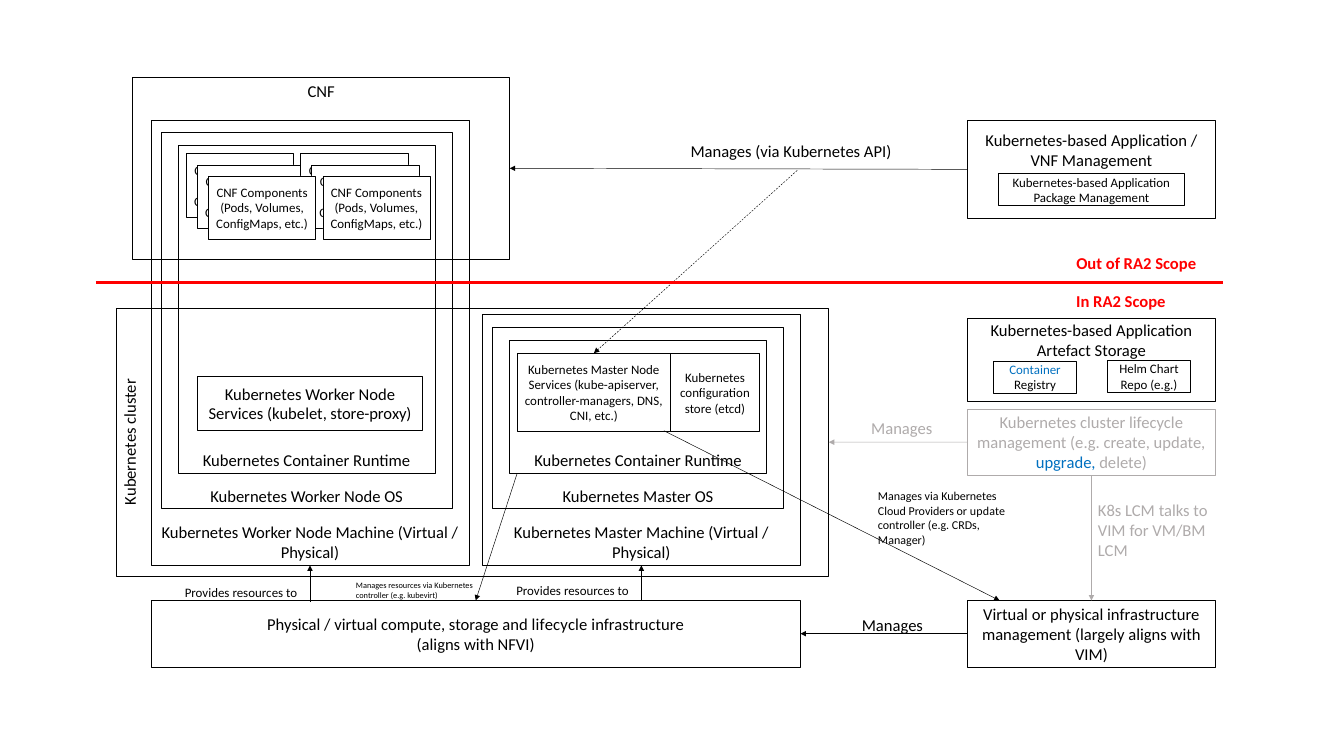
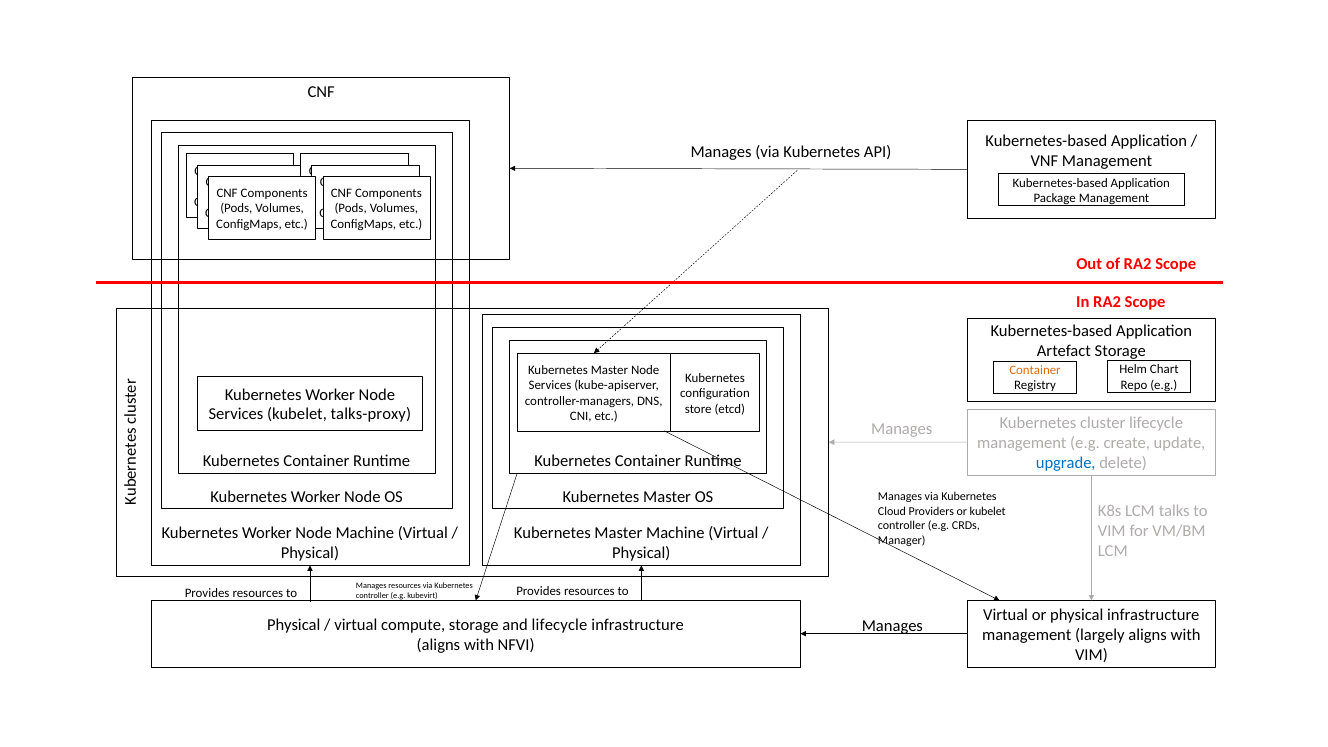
Container at (1035, 370) colour: blue -> orange
store-proxy: store-proxy -> talks-proxy
or update: update -> kubelet
